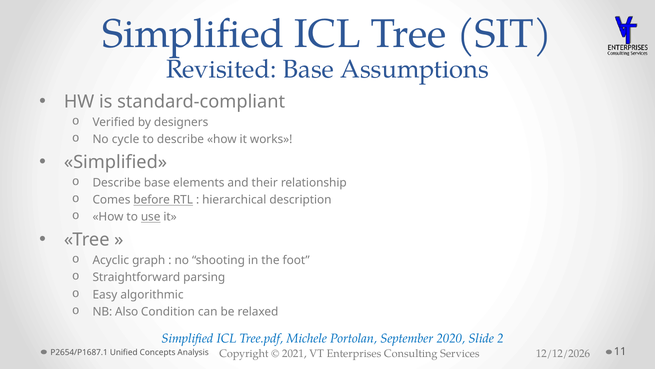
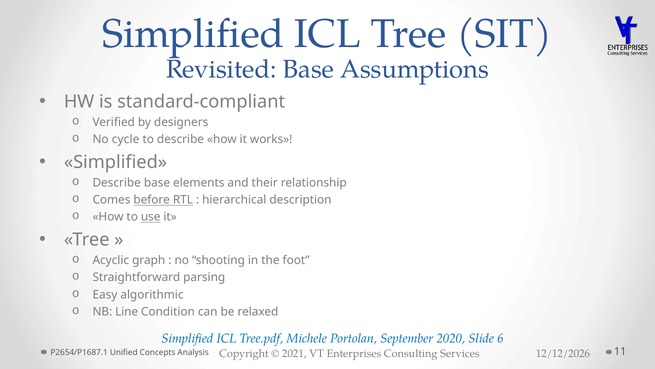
Also: Also -> Line
2: 2 -> 6
